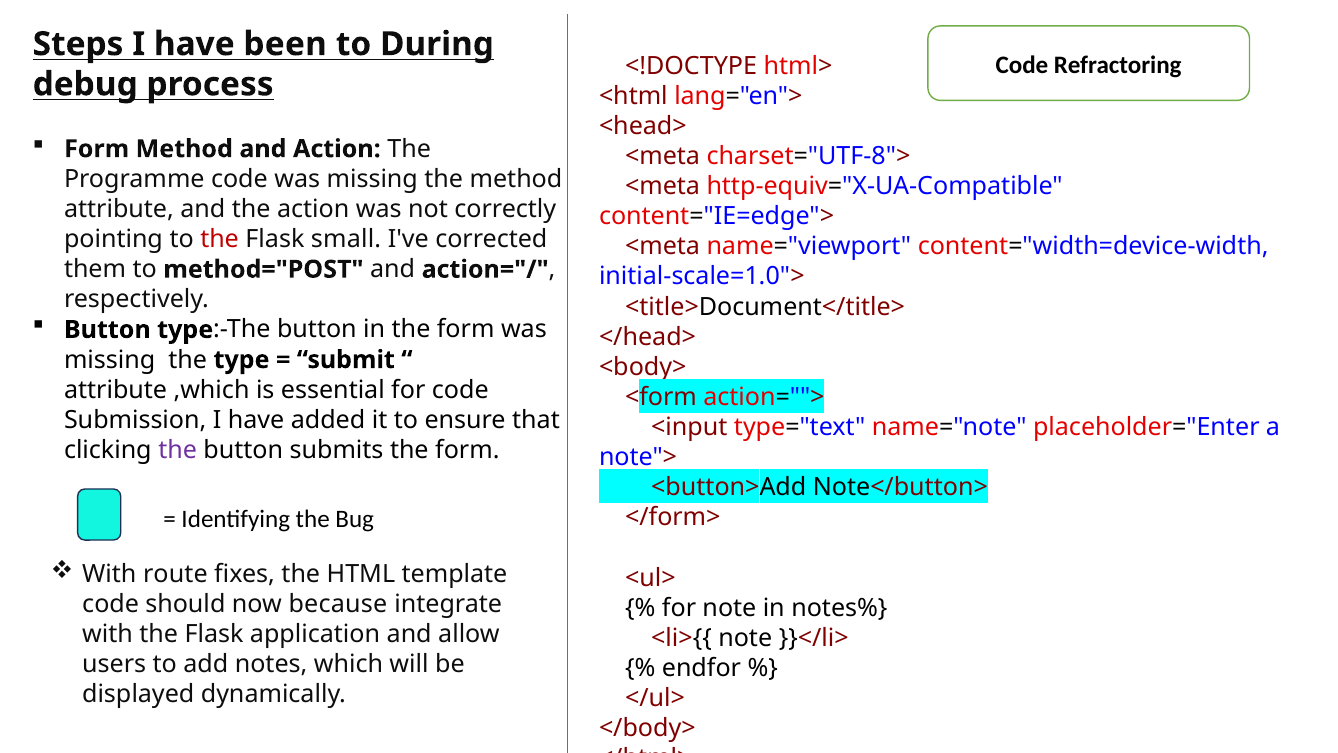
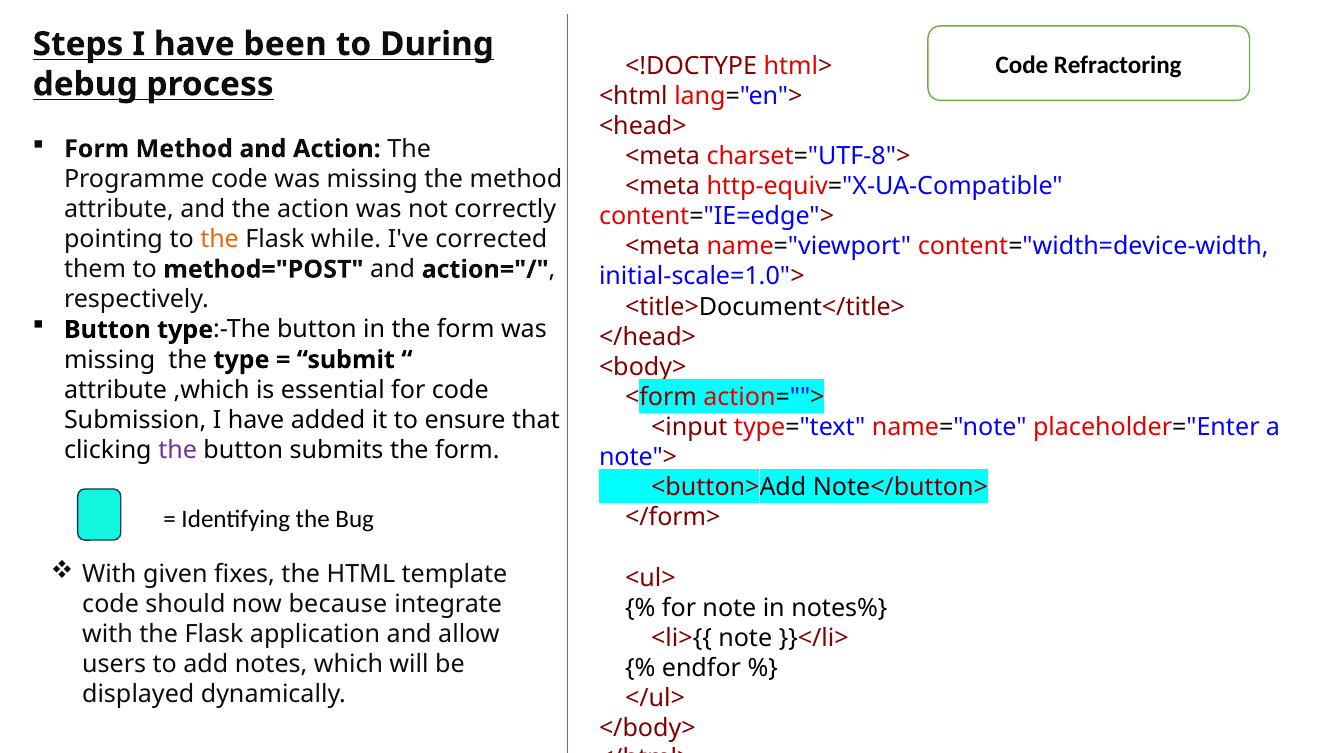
the at (220, 239) colour: red -> orange
small: small -> while
route: route -> given
